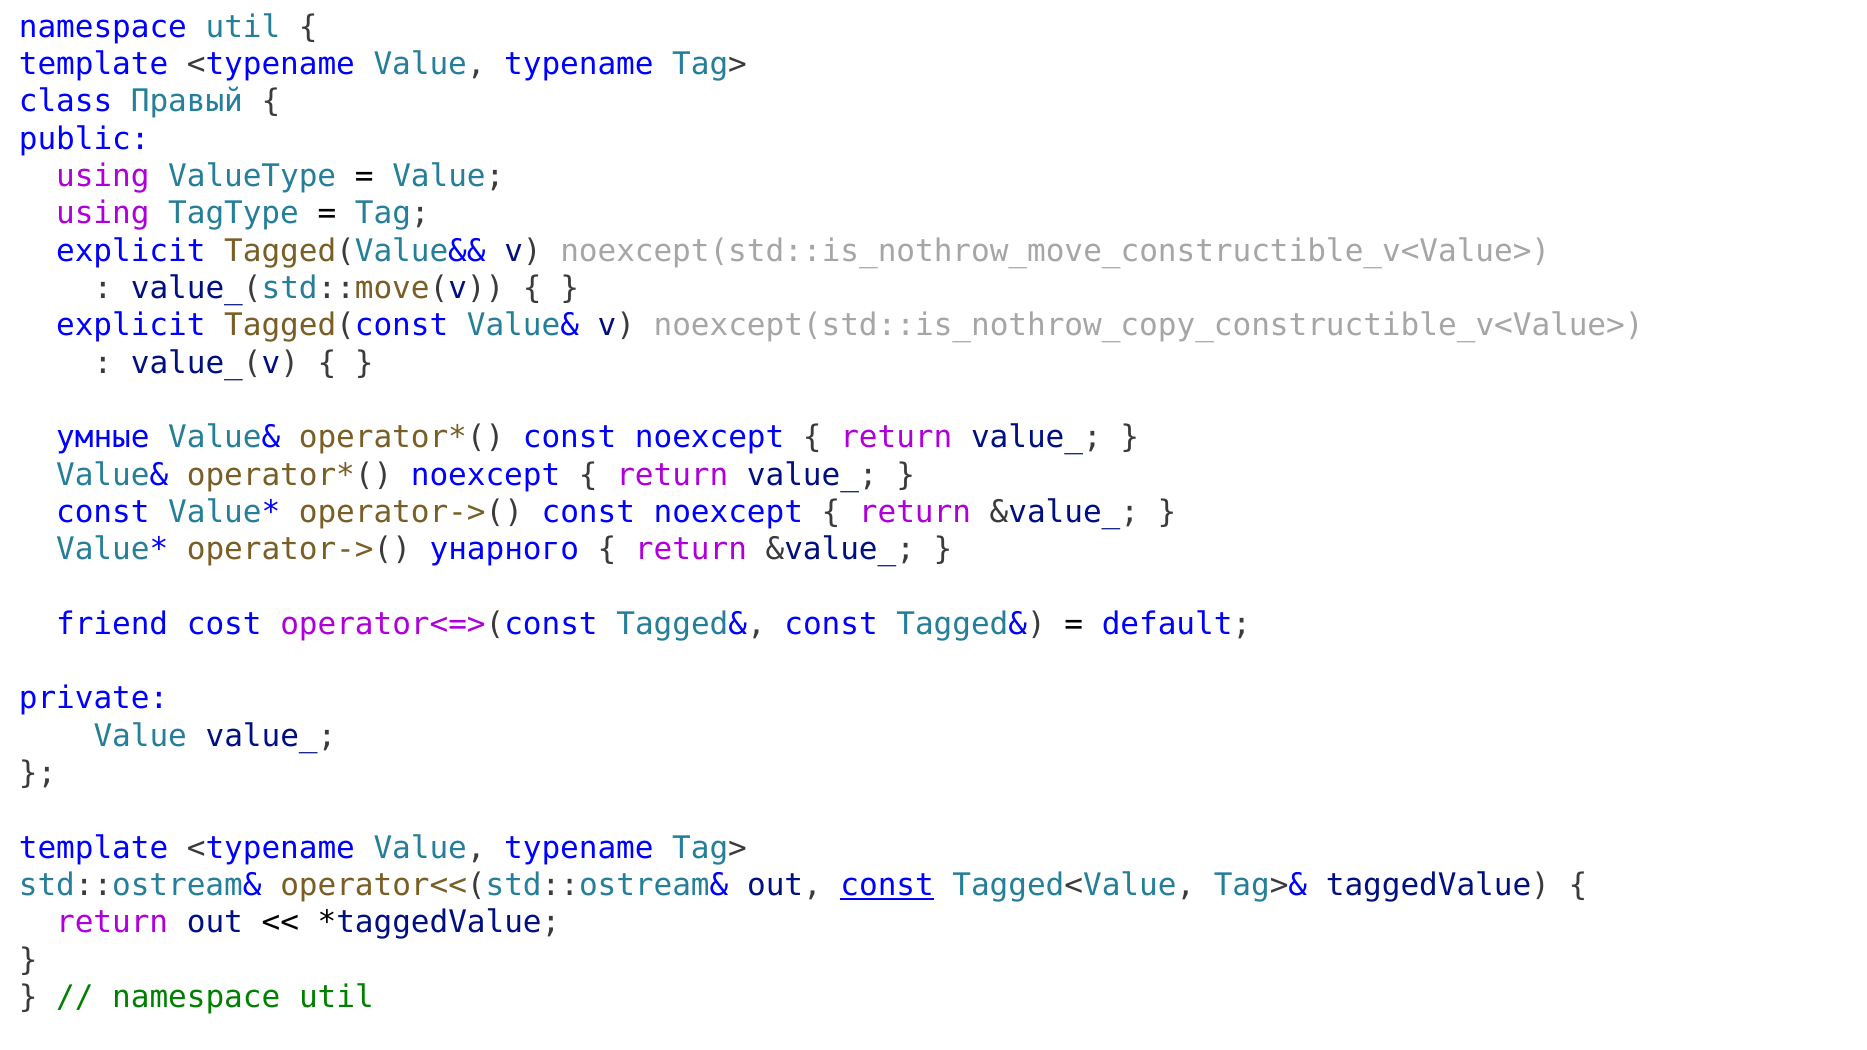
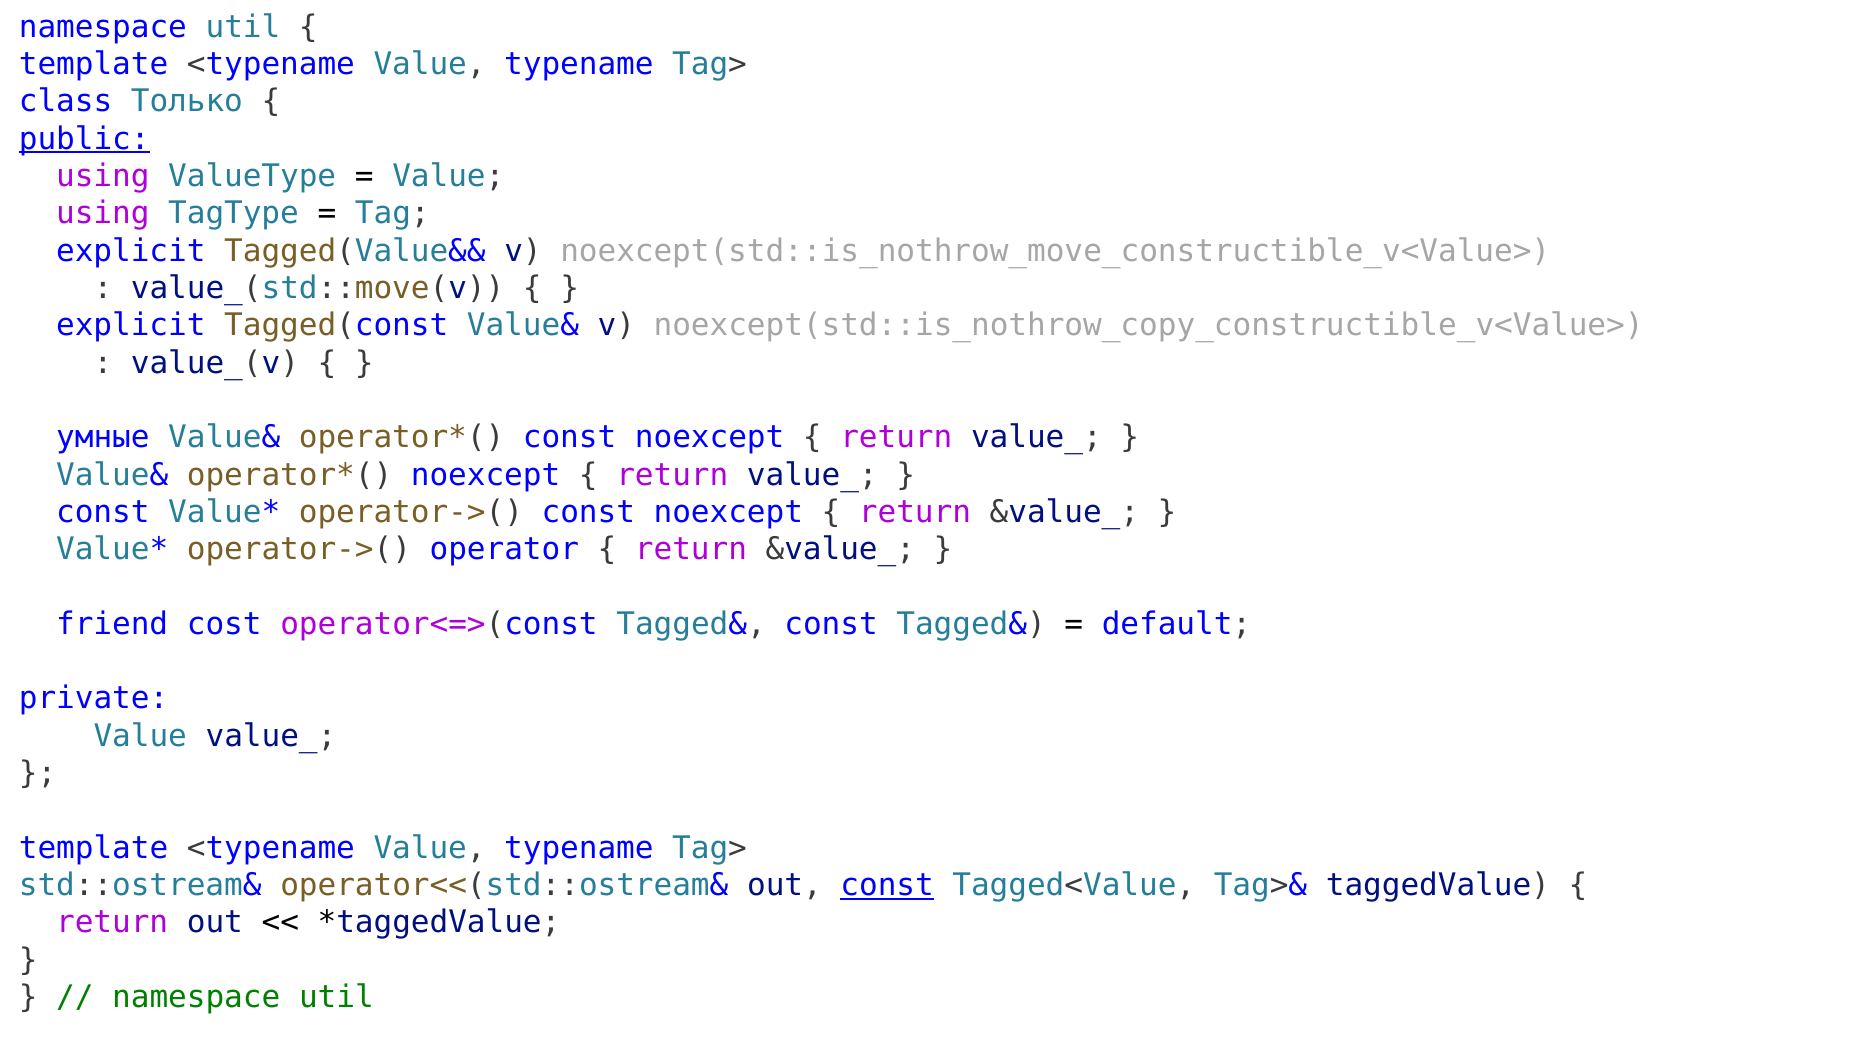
Правый: Правый -> Только
public underline: none -> present
унарного: унарного -> operator
